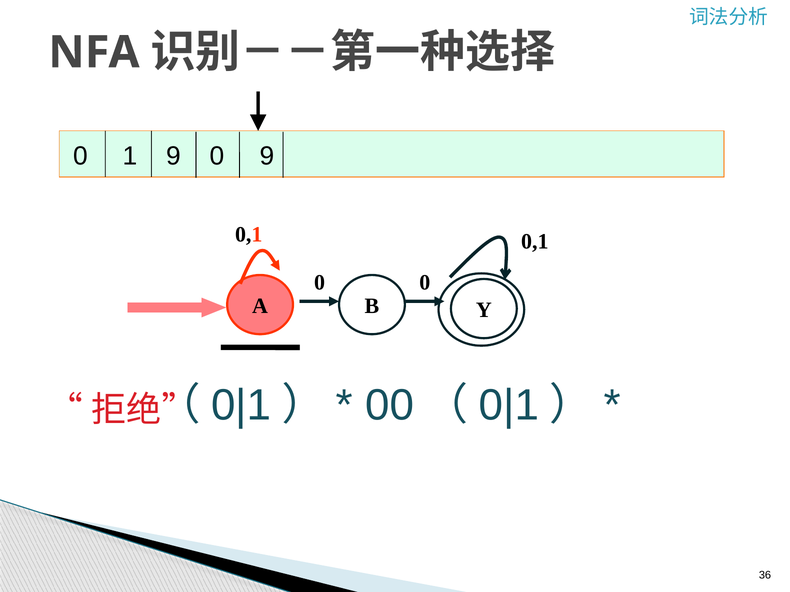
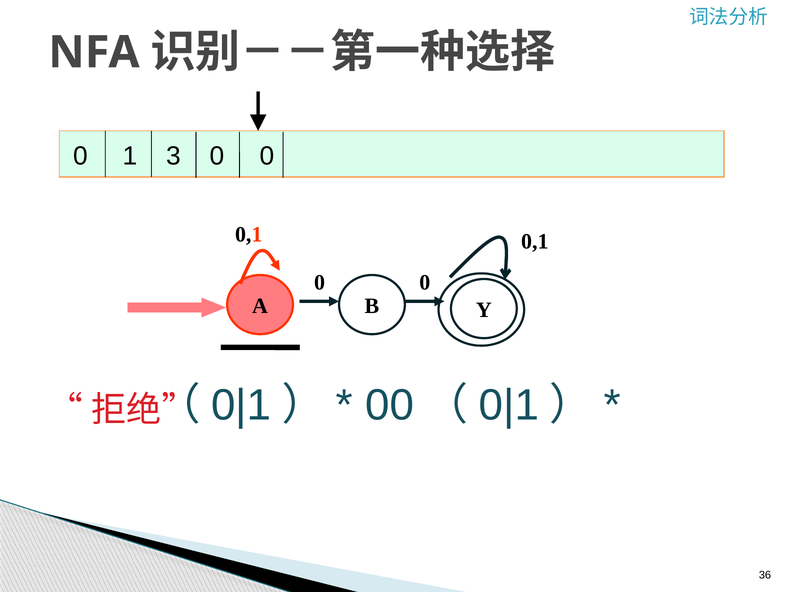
1 9: 9 -> 3
9 at (267, 156): 9 -> 0
